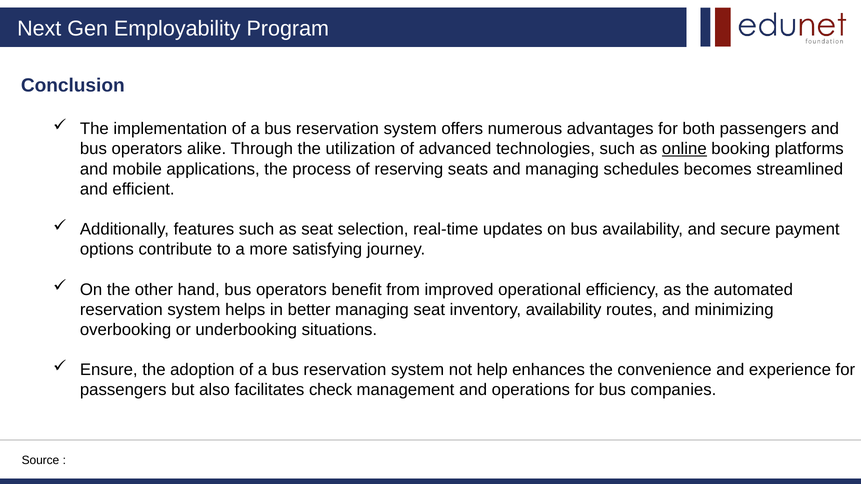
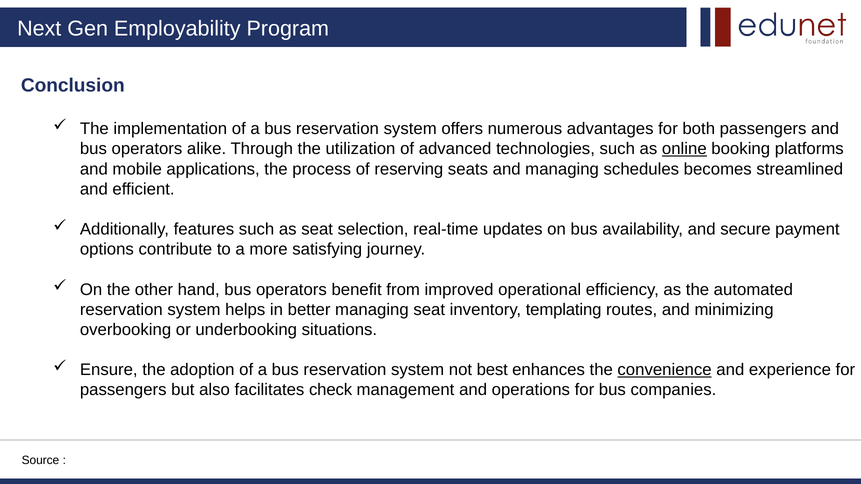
inventory availability: availability -> templating
help: help -> best
convenience underline: none -> present
